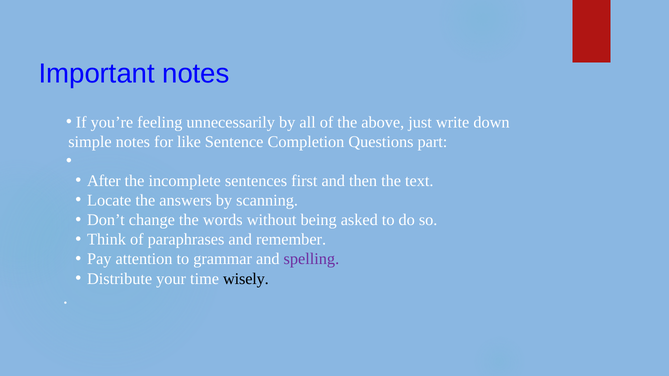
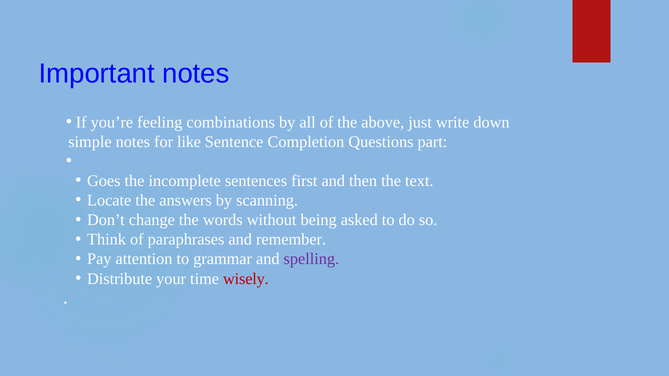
unnecessarily: unnecessarily -> combinations
After: After -> Goes
wisely colour: black -> red
